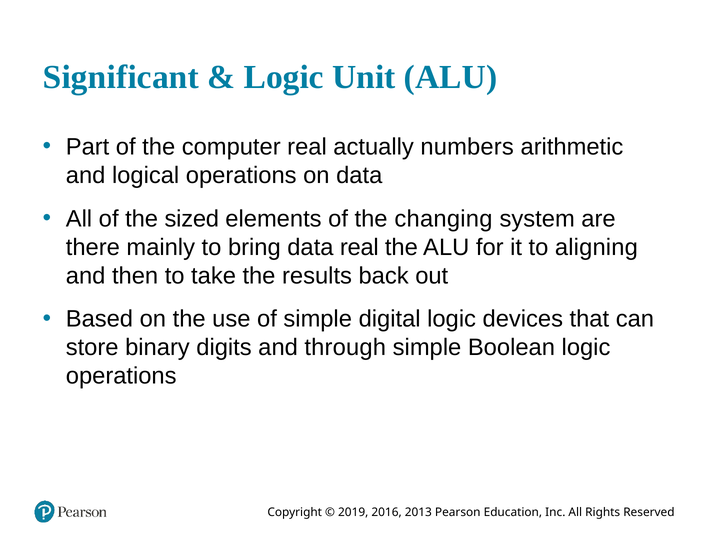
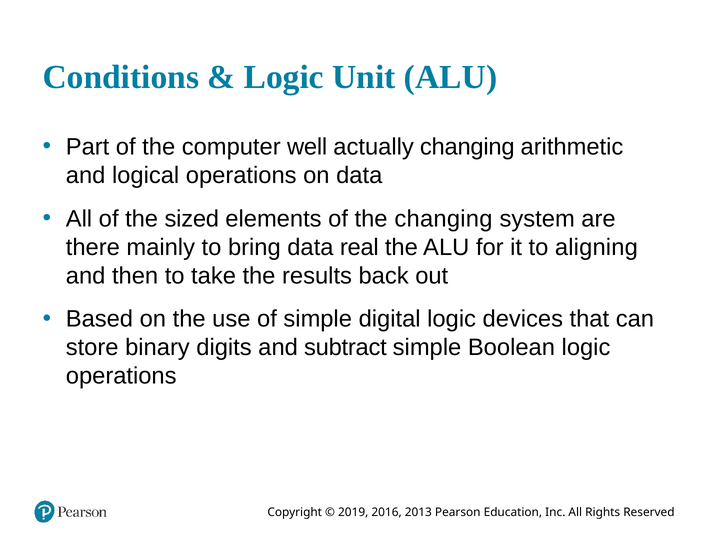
Significant: Significant -> Conditions
computer real: real -> well
actually numbers: numbers -> changing
through: through -> subtract
